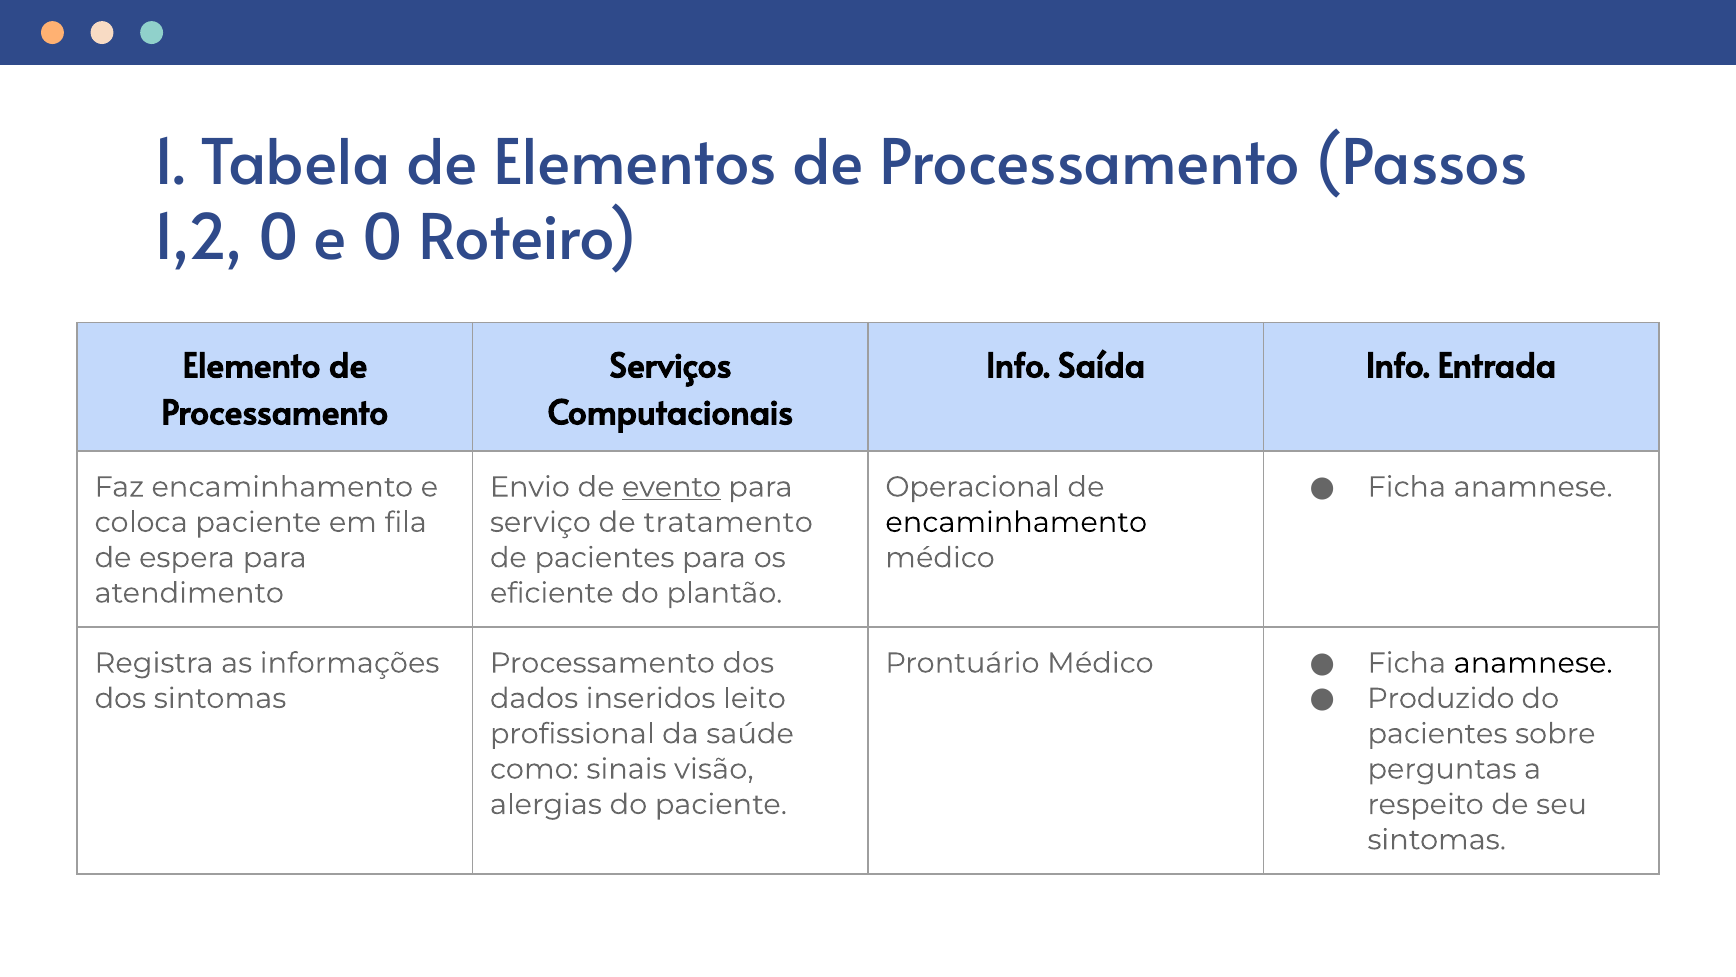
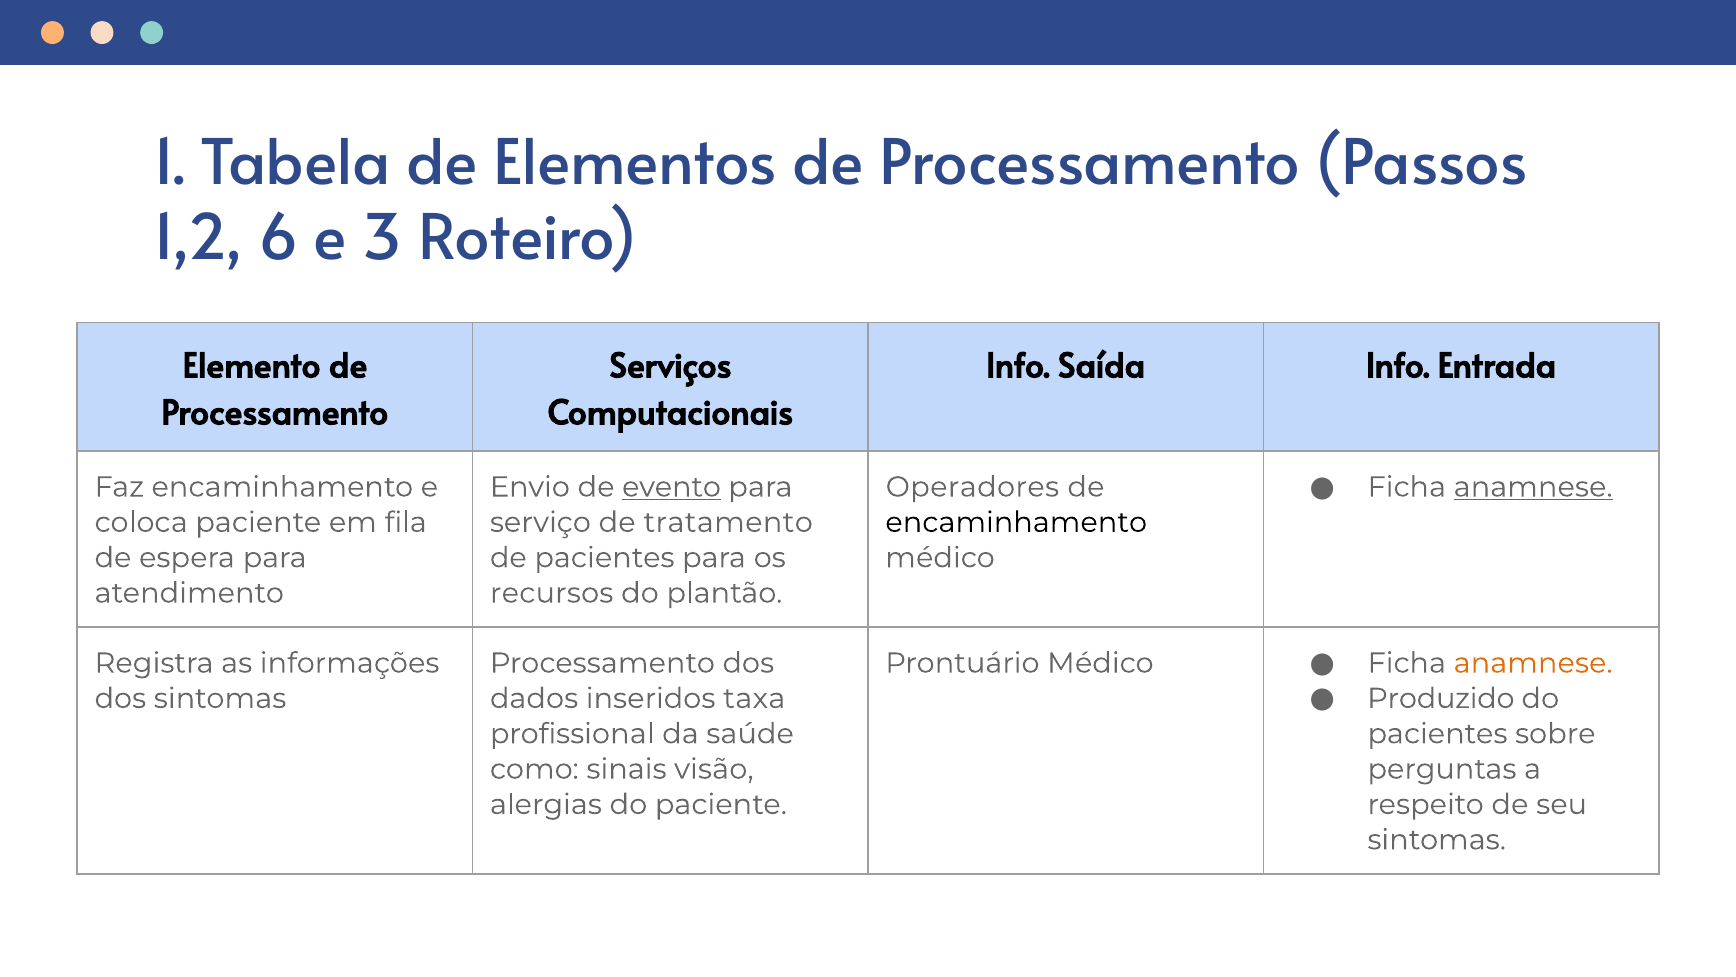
1,2 0: 0 -> 6
e 0: 0 -> 3
anamnese at (1533, 487) underline: none -> present
Operacional: Operacional -> Operadores
eficiente: eficiente -> recursos
anamnese at (1533, 663) colour: black -> orange
leito: leito -> taxa
